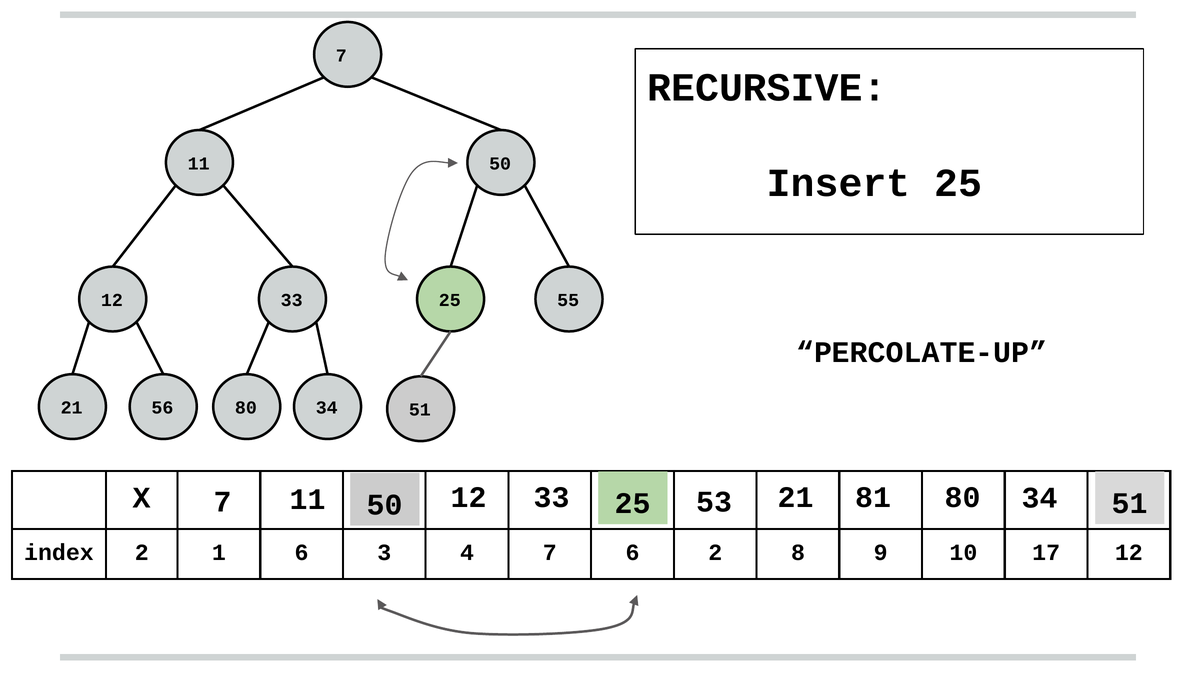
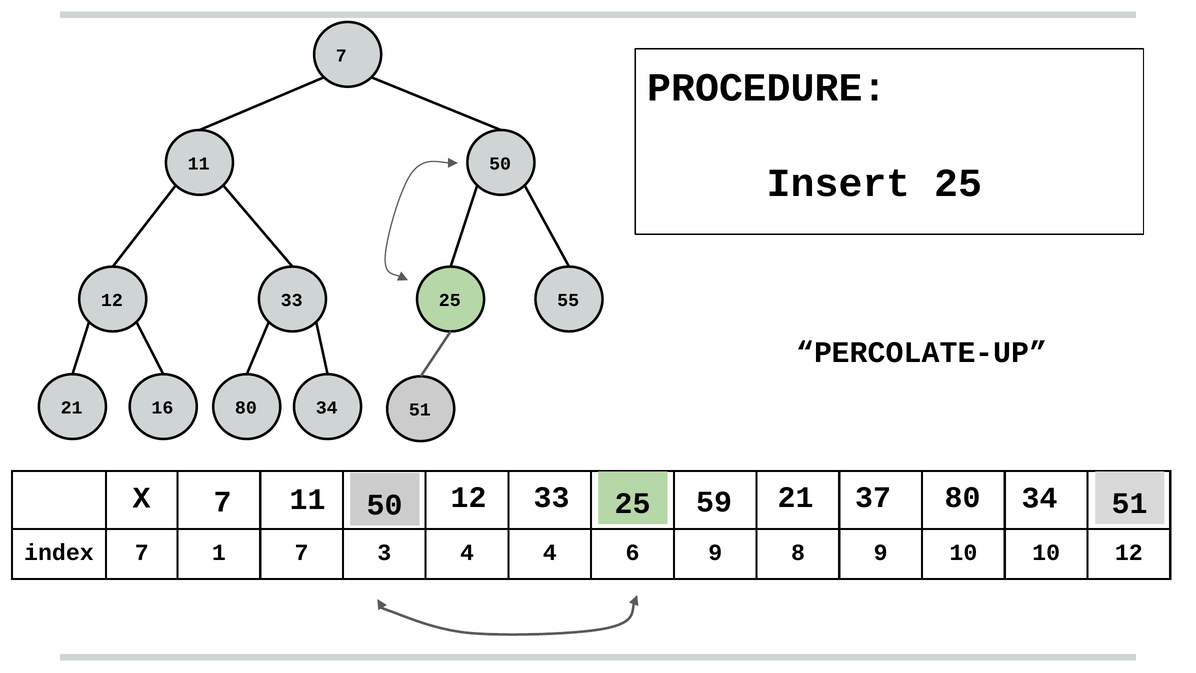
RECURSIVE: RECURSIVE -> PROCEDURE
56: 56 -> 16
53: 53 -> 59
81: 81 -> 37
index 2: 2 -> 7
1 6: 6 -> 7
4 7: 7 -> 4
6 2: 2 -> 9
10 17: 17 -> 10
